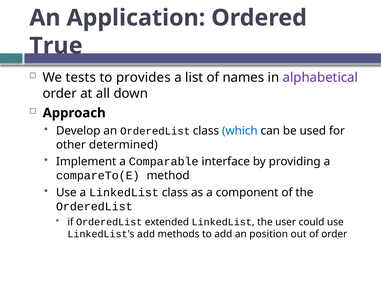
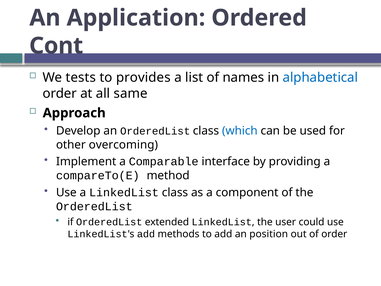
True: True -> Cont
alphabetical colour: purple -> blue
down: down -> same
determined: determined -> overcoming
